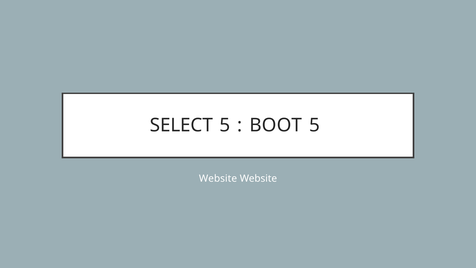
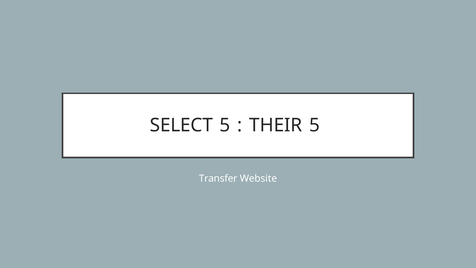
BOOT: BOOT -> THEIR
Website at (218, 178): Website -> Transfer
